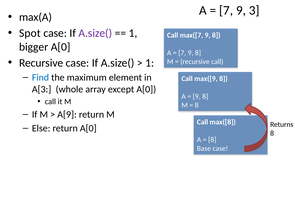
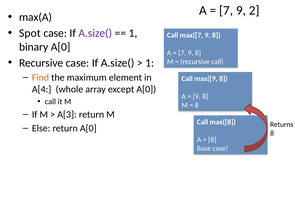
3: 3 -> 2
bigger: bigger -> binary
Find colour: blue -> orange
A[3: A[3 -> A[4
A[9: A[9 -> A[3
